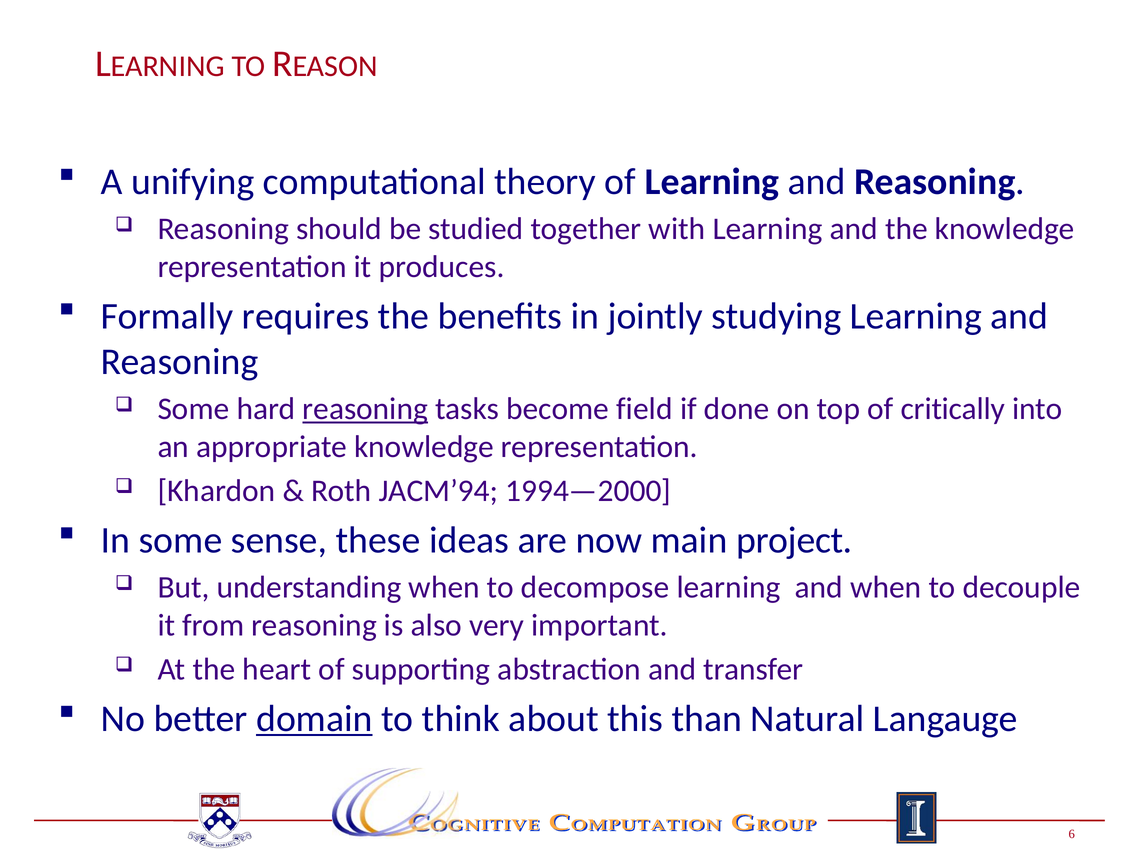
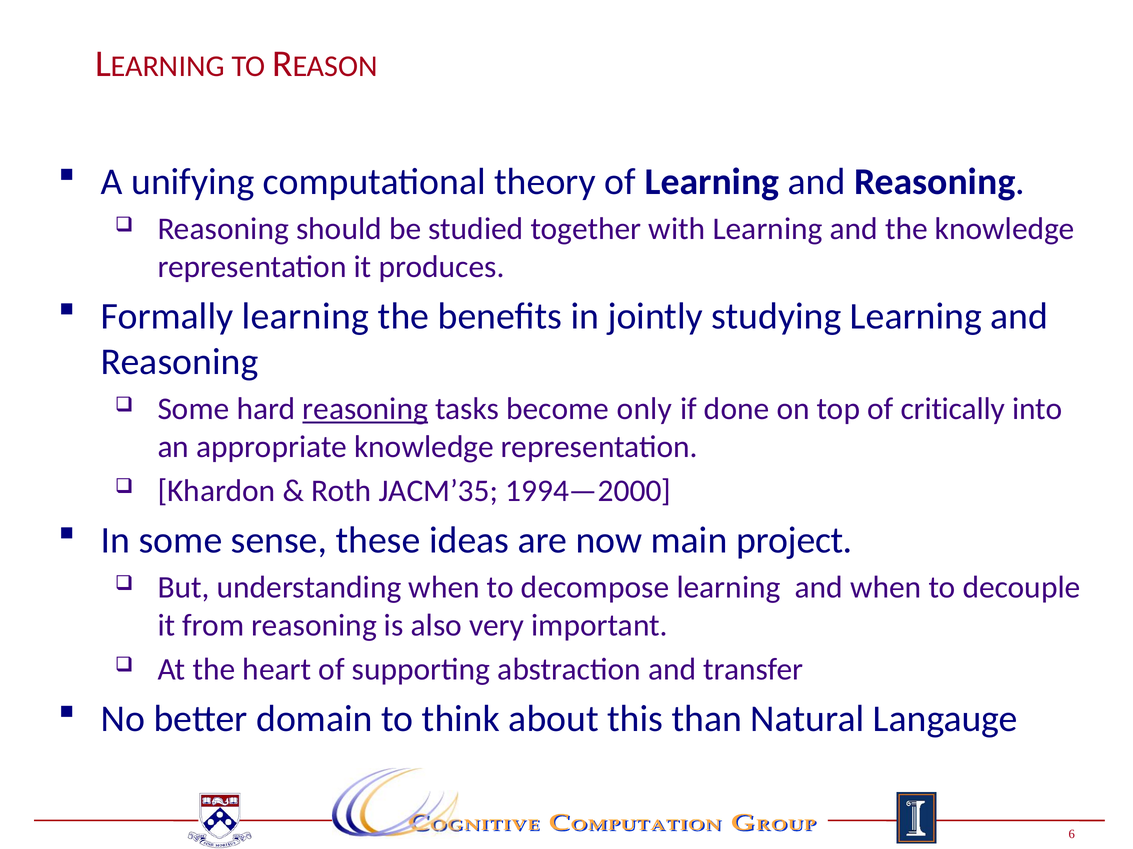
Formally requires: requires -> learning
field: field -> only
JACM’94: JACM’94 -> JACM’35
domain underline: present -> none
